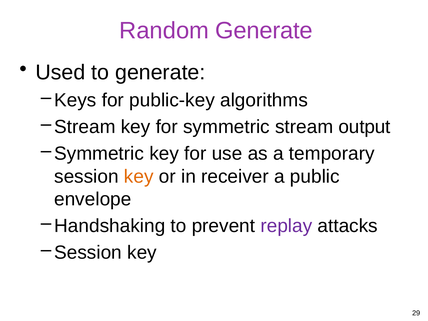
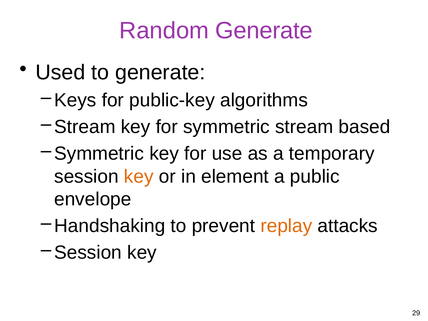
output: output -> based
receiver: receiver -> element
replay colour: purple -> orange
